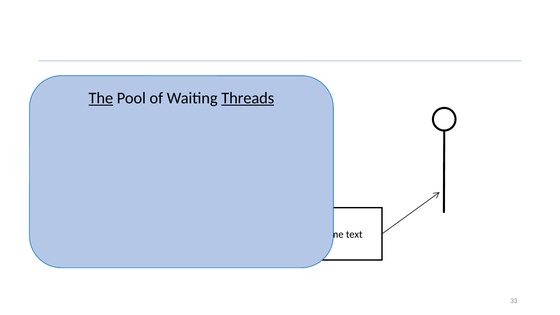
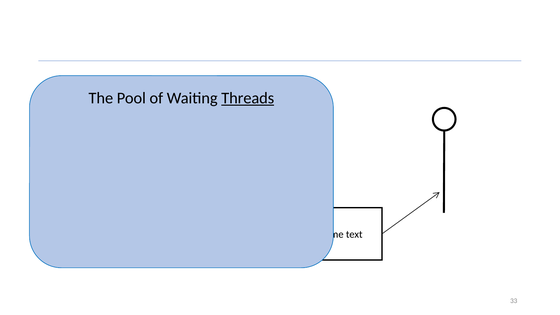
The underline: present -> none
